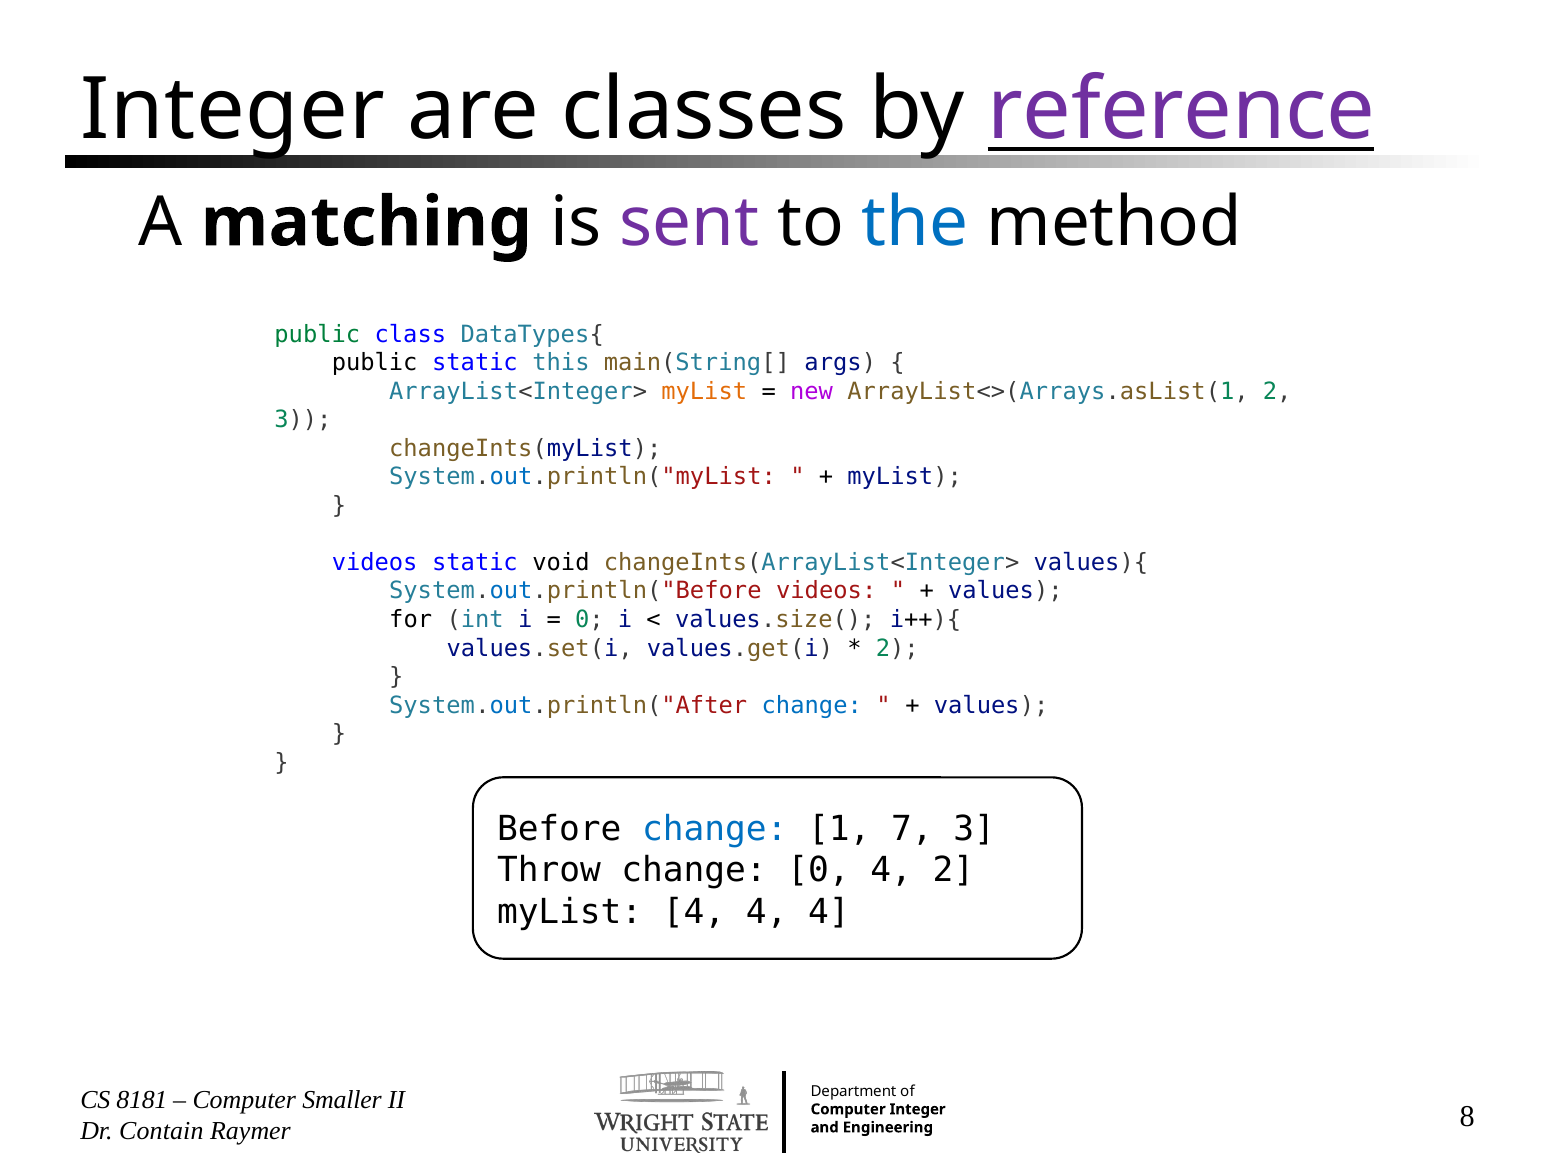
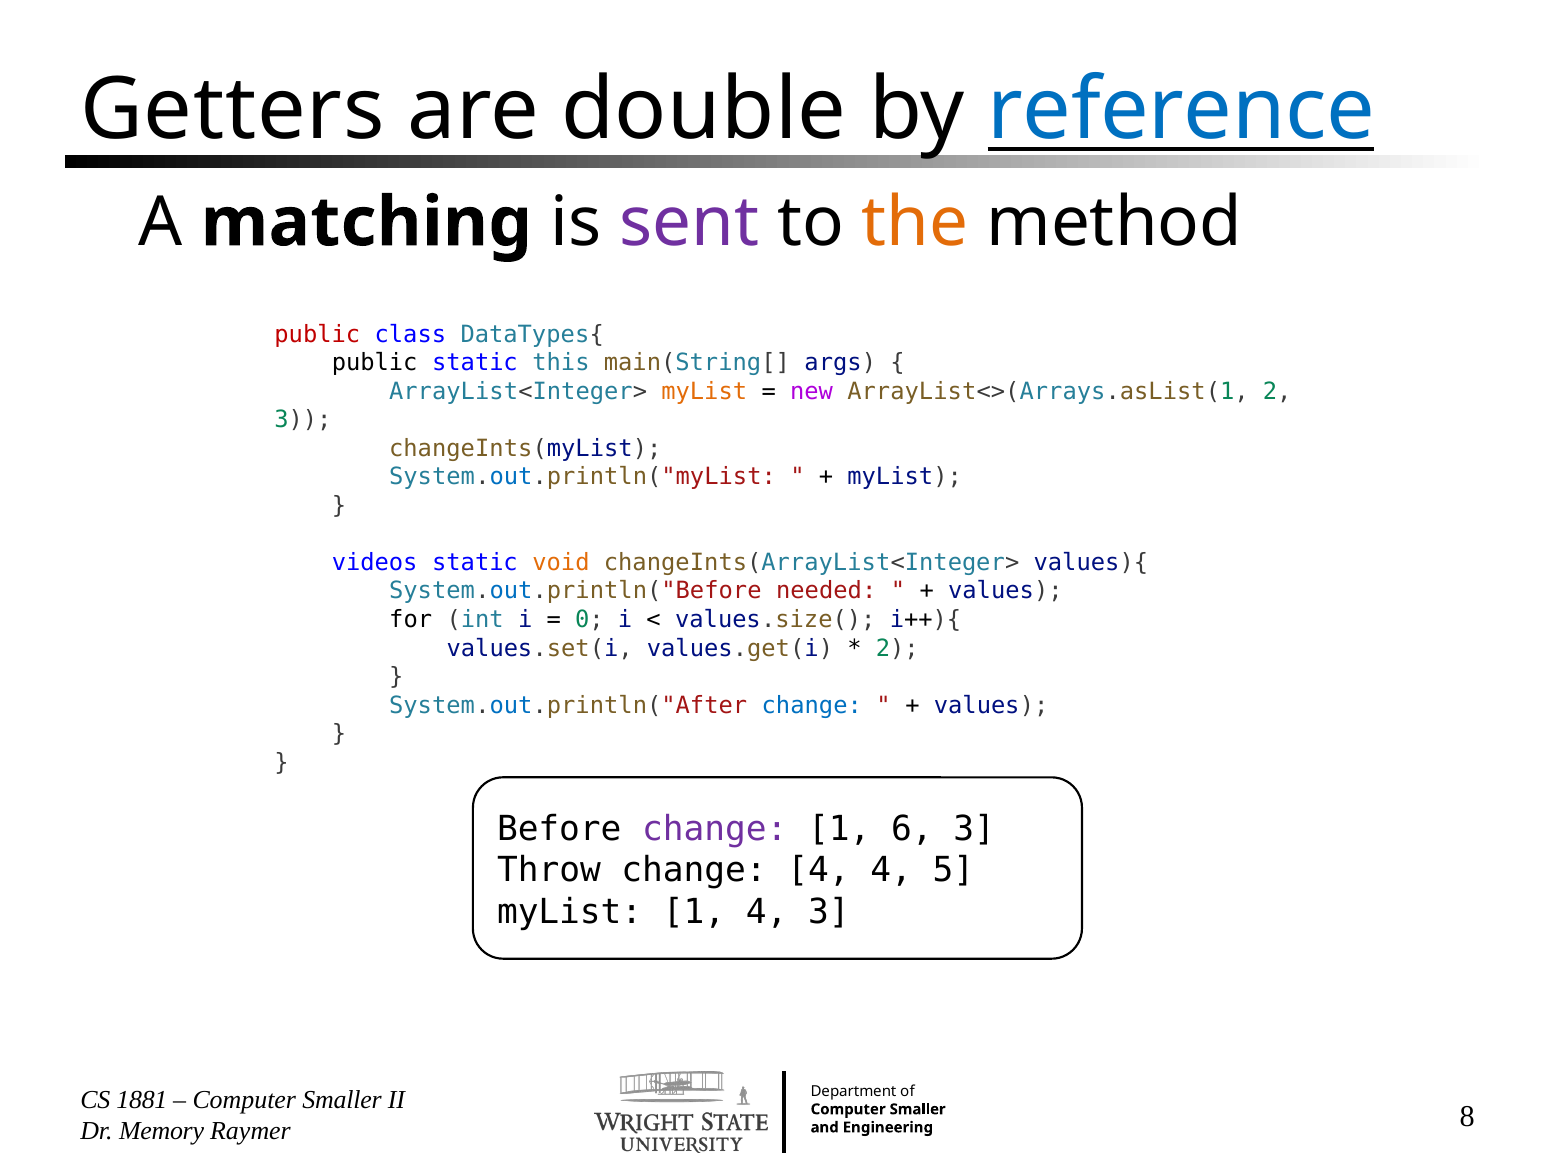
Integer at (233, 110): Integer -> Getters
classes: classes -> double
reference colour: purple -> blue
the colour: blue -> orange
public at (317, 335) colour: green -> red
void colour: black -> orange
System.out.println("Before videos: videos -> needed
change at (715, 829) colour: blue -> purple
7: 7 -> 6
change 0: 0 -> 4
4 2: 2 -> 5
myList 4: 4 -> 1
4 at (829, 912): 4 -> 3
8181: 8181 -> 1881
Integer at (918, 1110): Integer -> Smaller
Contain: Contain -> Memory
